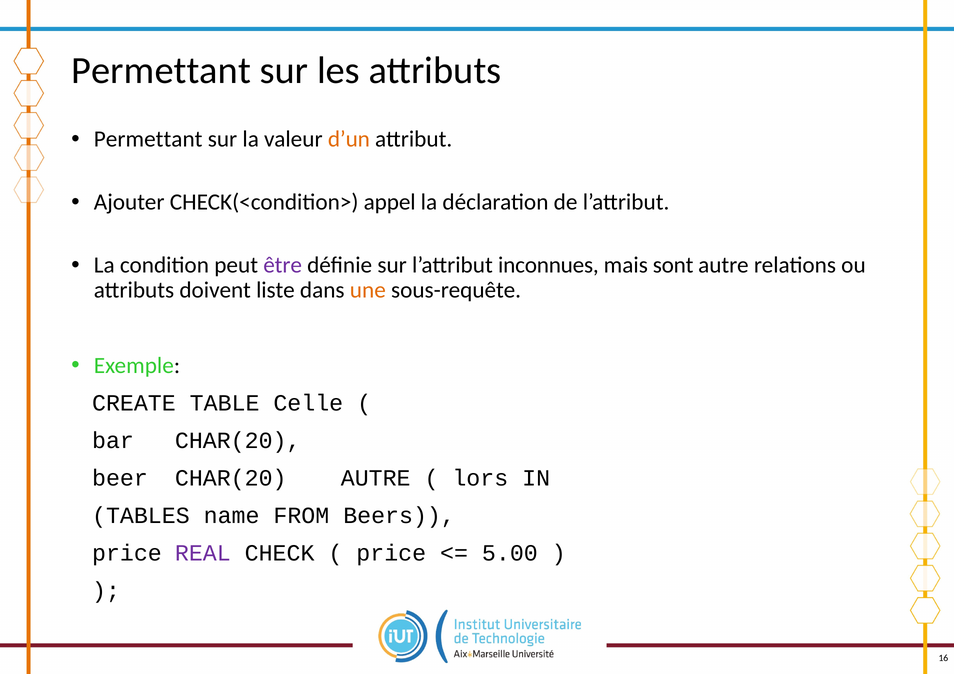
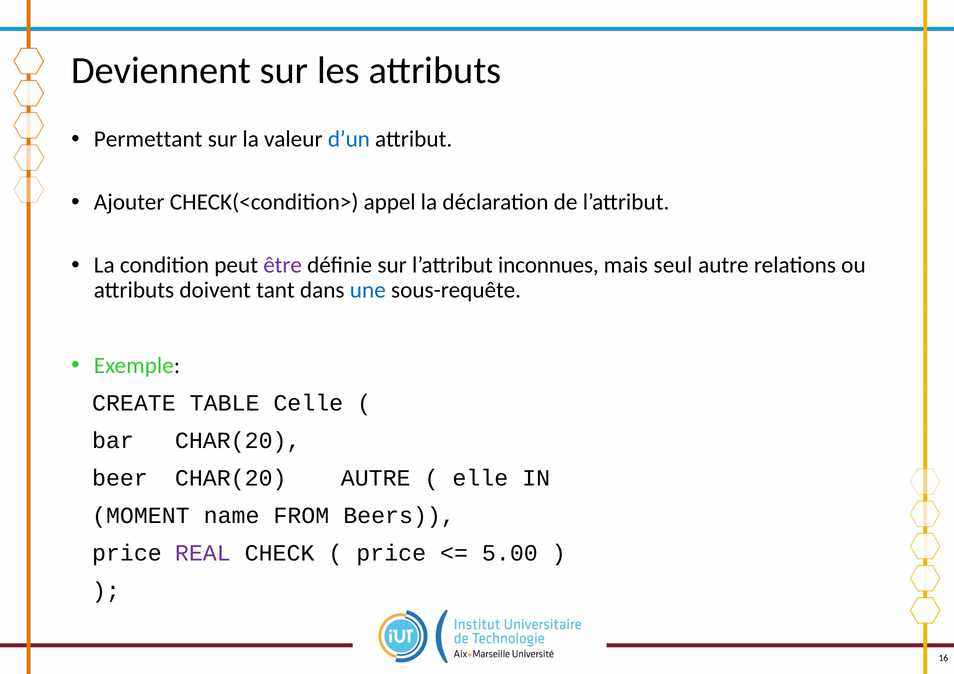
Permettant at (161, 71): Permettant -> Deviennent
d’un colour: orange -> blue
sont: sont -> seul
liste: liste -> tant
une colour: orange -> blue
lors: lors -> elle
TABLES: TABLES -> MOMENT
